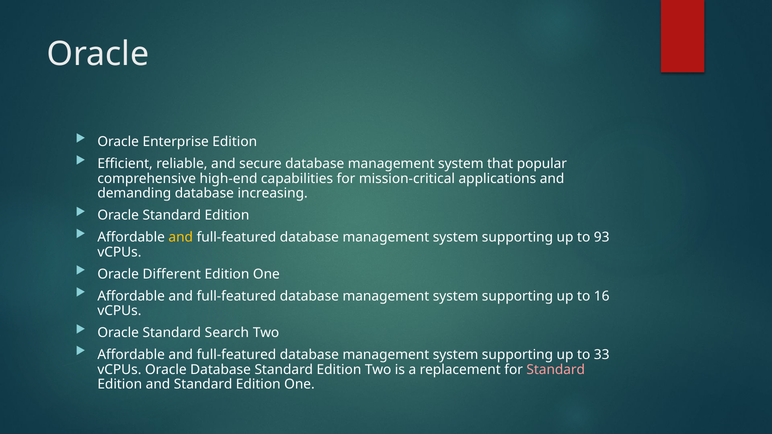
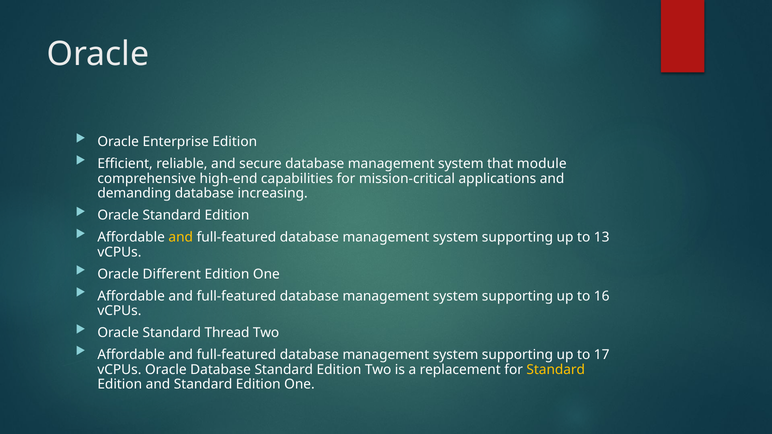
popular: popular -> module
93: 93 -> 13
Search: Search -> Thread
33: 33 -> 17
Standard at (556, 370) colour: pink -> yellow
